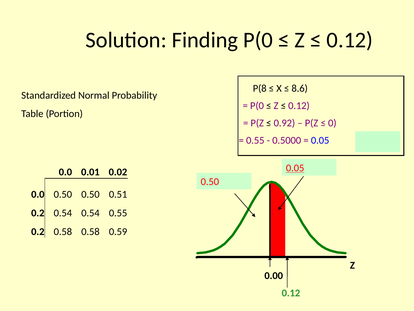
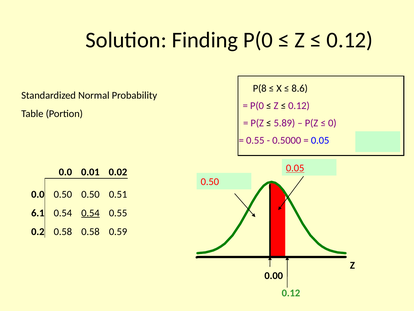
0.92: 0.92 -> 5.89
0.2 at (38, 213): 0.2 -> 6.1
0.54 at (90, 213) underline: none -> present
